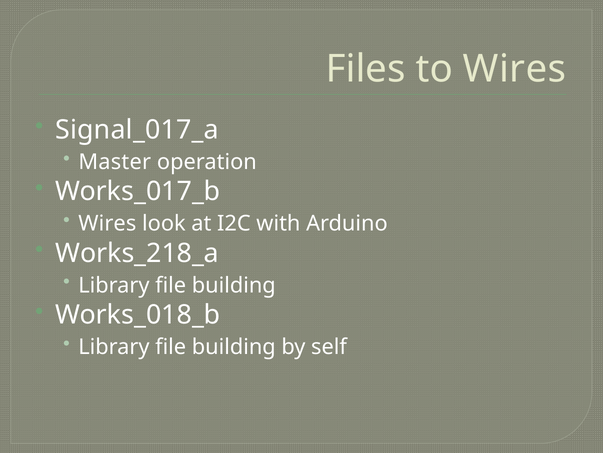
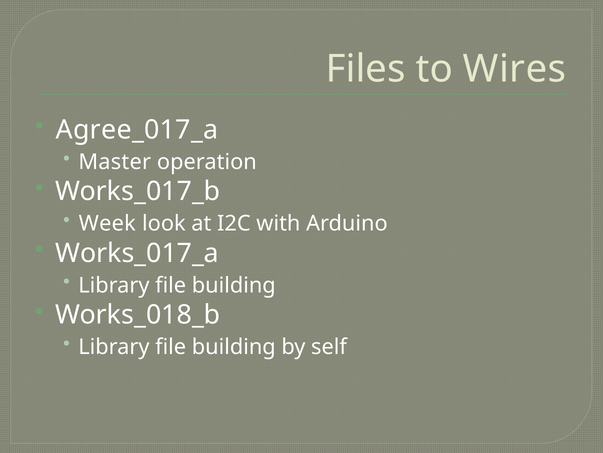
Signal_017_a: Signal_017_a -> Agree_017_a
Wires at (107, 223): Wires -> Week
Works_218_a: Works_218_a -> Works_017_a
